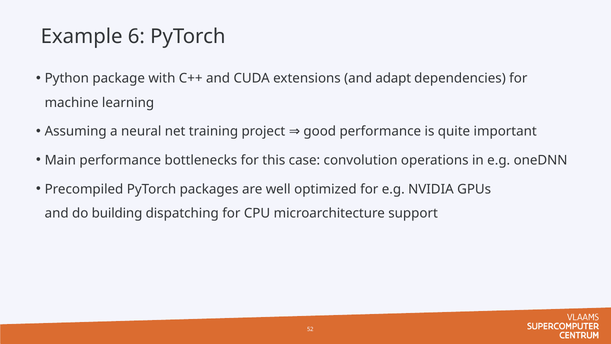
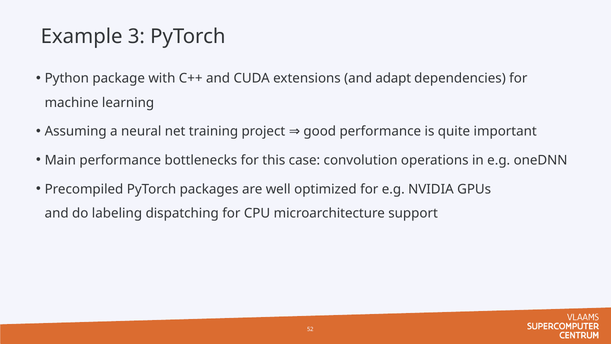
6: 6 -> 3
building: building -> labeling
